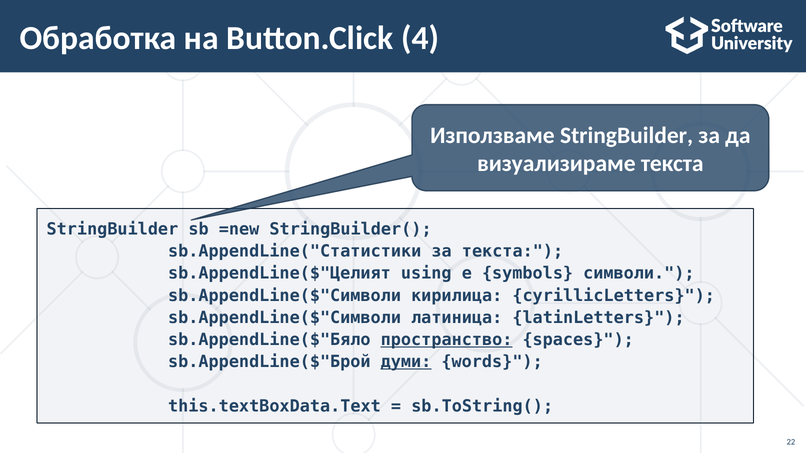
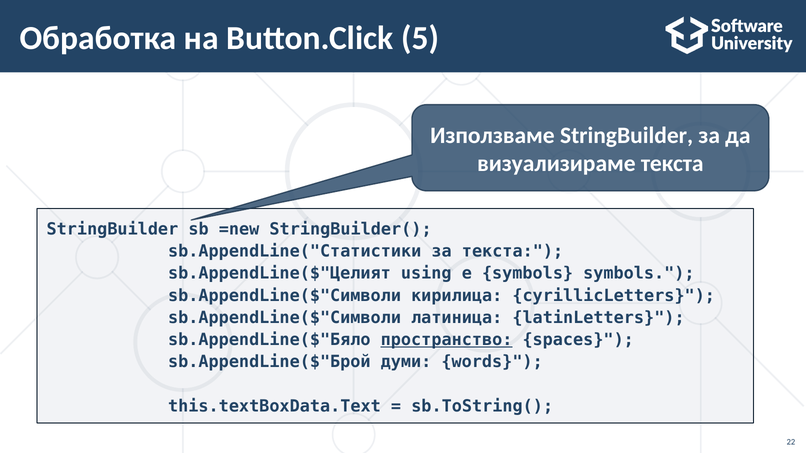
4: 4 -> 5
symbols символи: символи -> symbols
думи underline: present -> none
